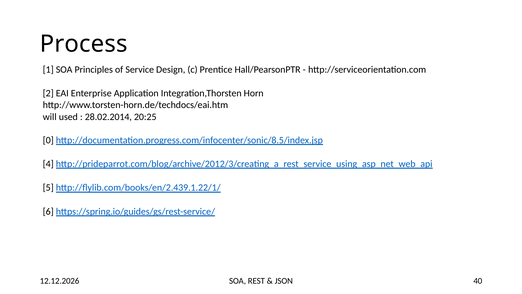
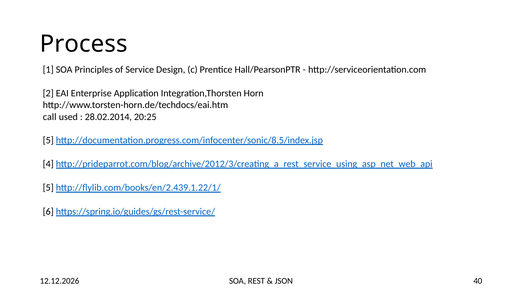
will: will -> call
0 at (48, 140): 0 -> 5
